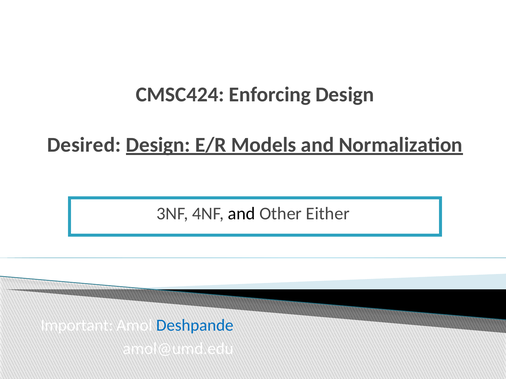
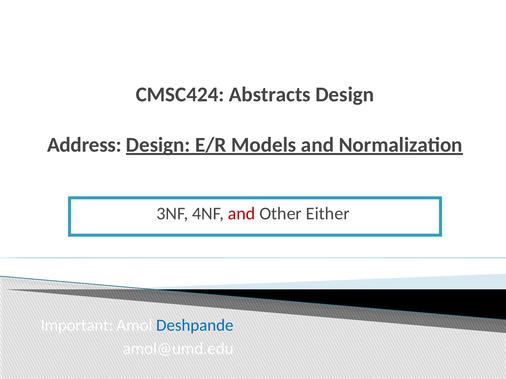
Enforcing: Enforcing -> Abstracts
Desired: Desired -> Address
and at (242, 214) colour: black -> red
